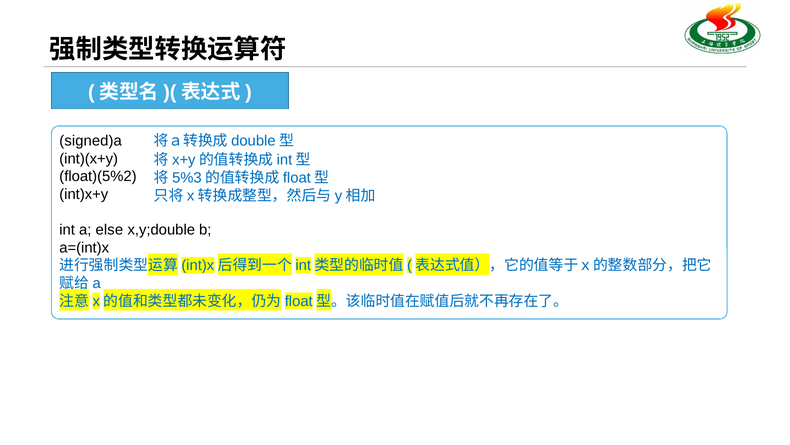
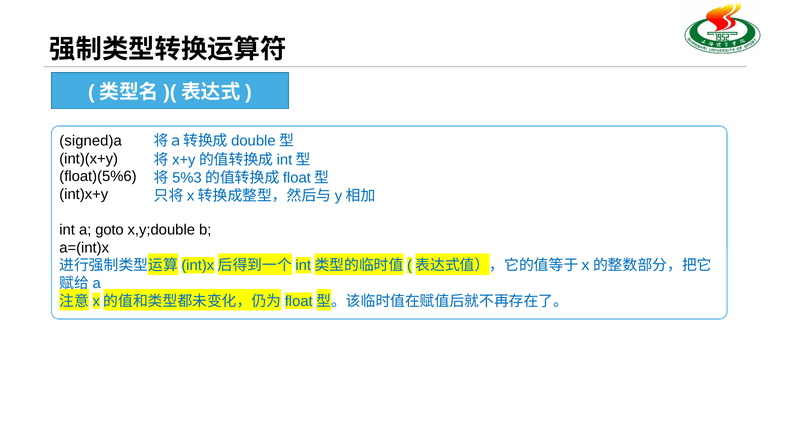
float)(5%2: float)(5%2 -> float)(5%6
else: else -> goto
